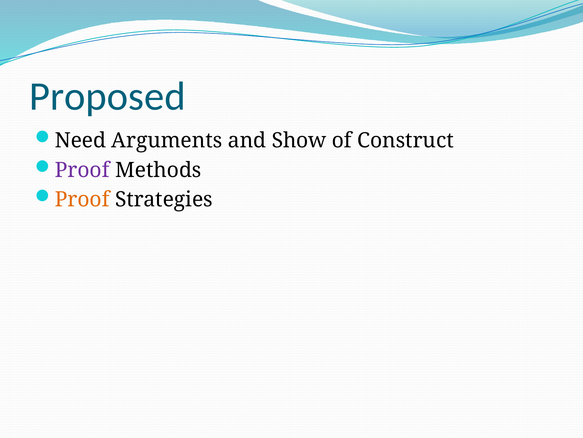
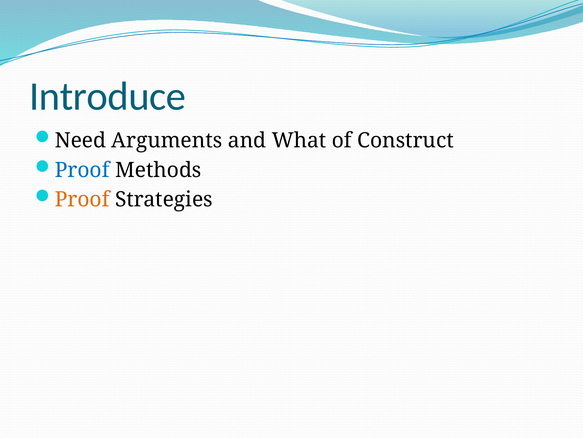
Proposed: Proposed -> Introduce
Show: Show -> What
Proof at (82, 170) colour: purple -> blue
